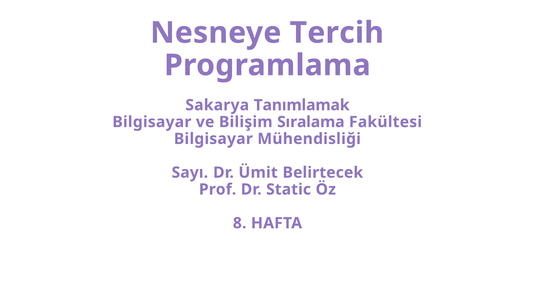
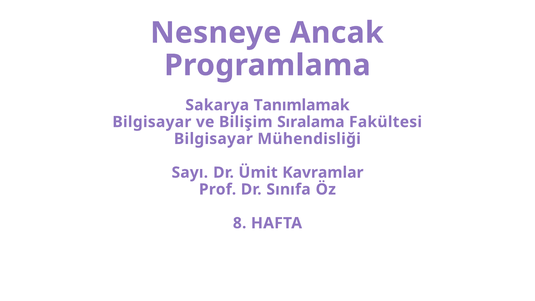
Tercih: Tercih -> Ancak
Belirtecek: Belirtecek -> Kavramlar
Static: Static -> Sınıfa
